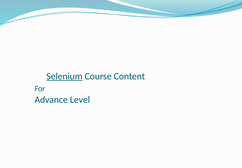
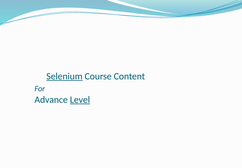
Level underline: none -> present
